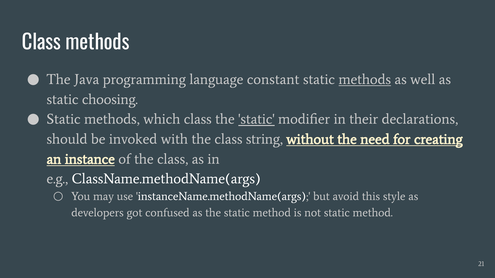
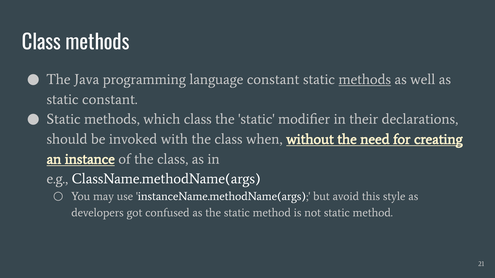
static choosing: choosing -> constant
static at (256, 119) underline: present -> none
string: string -> when
